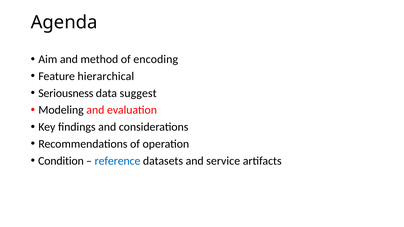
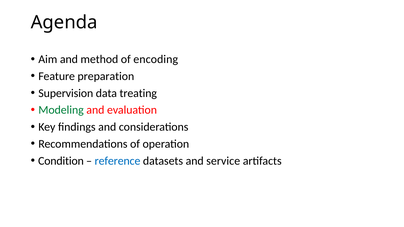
hierarchical: hierarchical -> preparation
Seriousness: Seriousness -> Supervision
suggest: suggest -> treating
Modeling colour: black -> green
